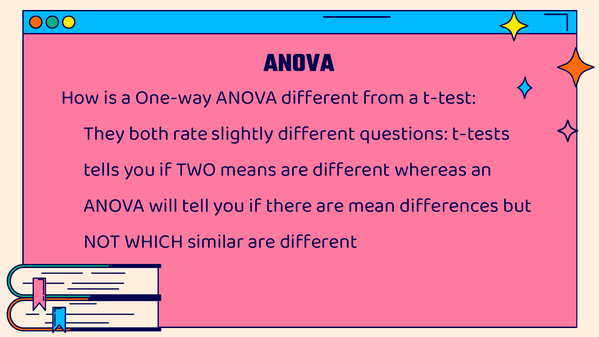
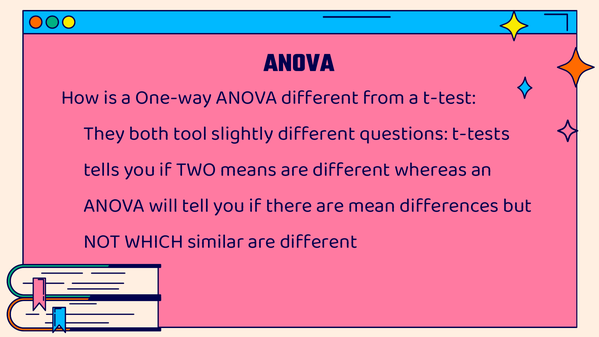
rate: rate -> tool
